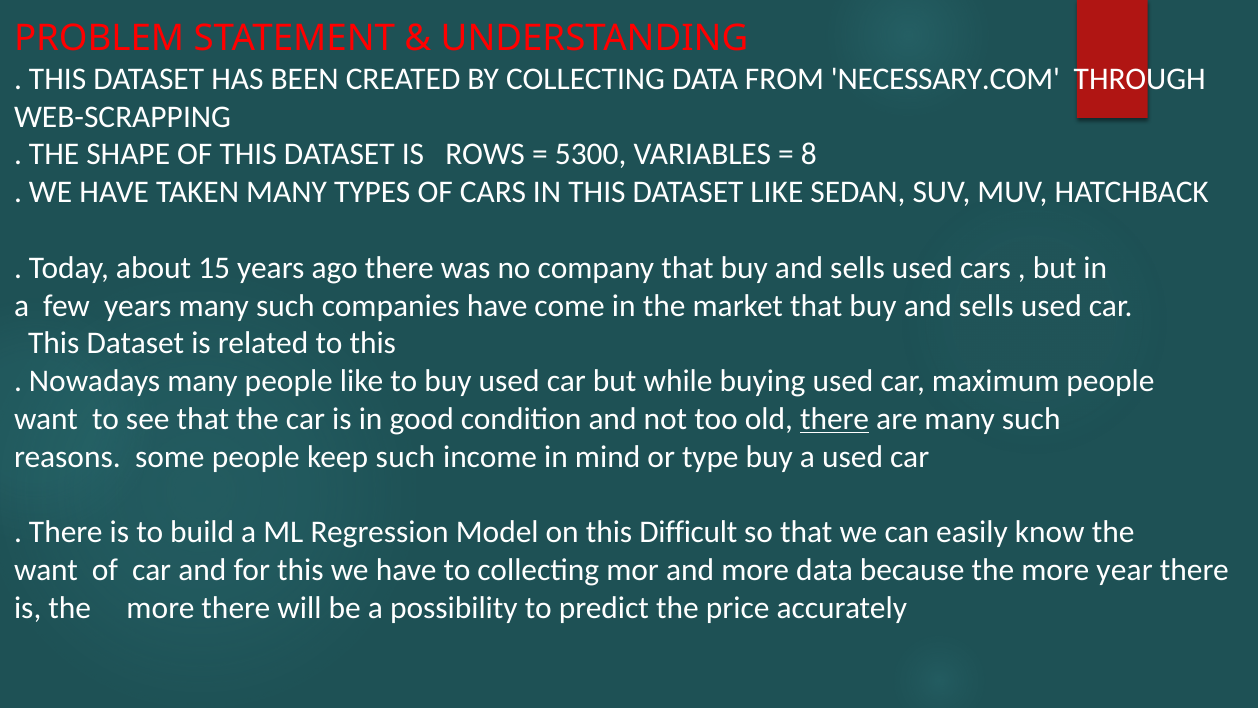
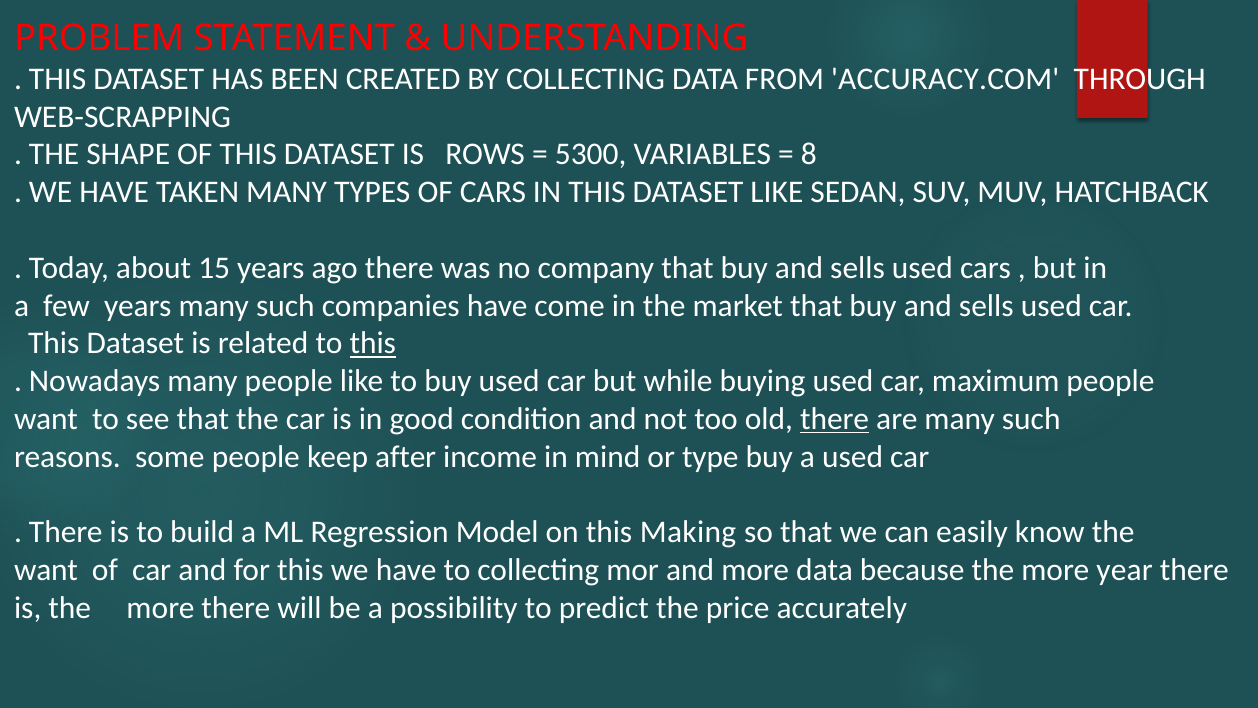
NECESSARY.COM: NECESSARY.COM -> ACCURACY.COM
this at (373, 343) underline: none -> present
keep such: such -> after
Difficult: Difficult -> Making
